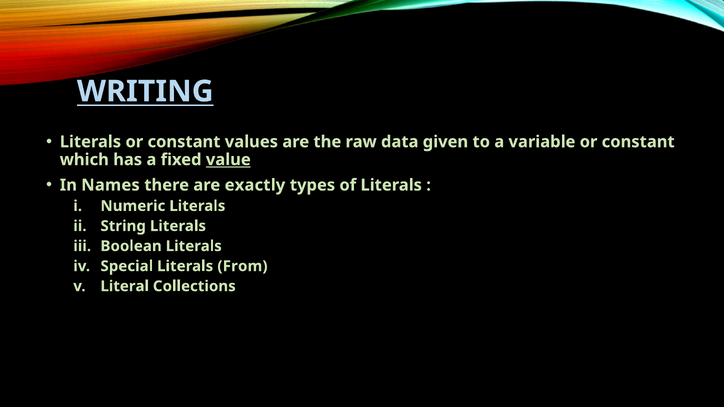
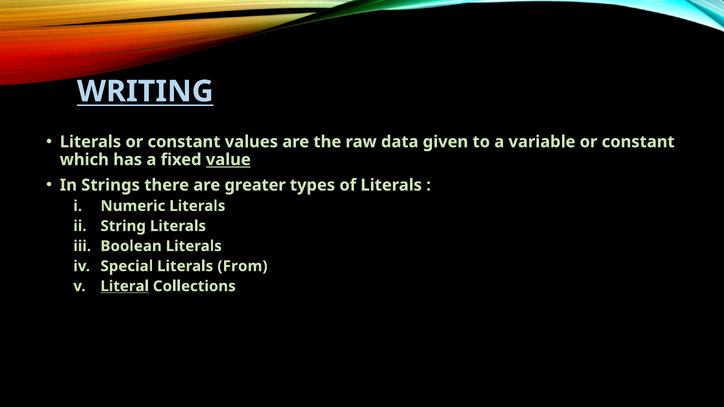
Names: Names -> Strings
exactly: exactly -> greater
Literal underline: none -> present
